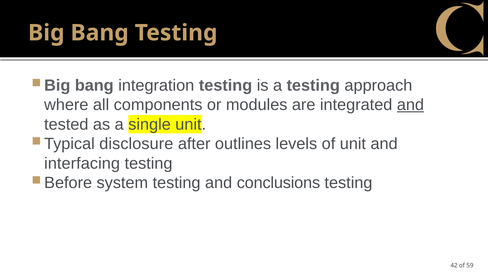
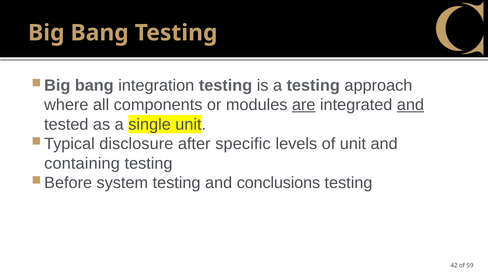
are underline: none -> present
outlines: outlines -> specific
interfacing: interfacing -> containing
